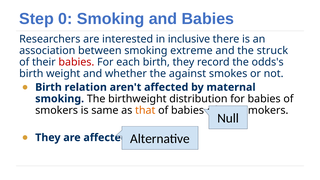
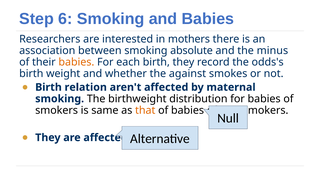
0: 0 -> 6
inclusive: inclusive -> mothers
extreme: extreme -> absolute
struck: struck -> minus
babies at (76, 62) colour: red -> orange
